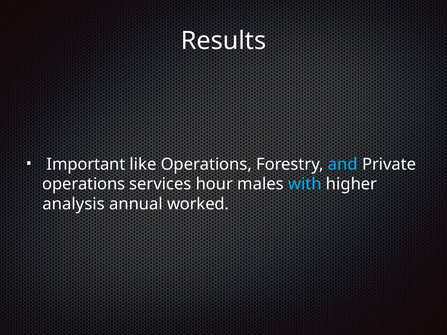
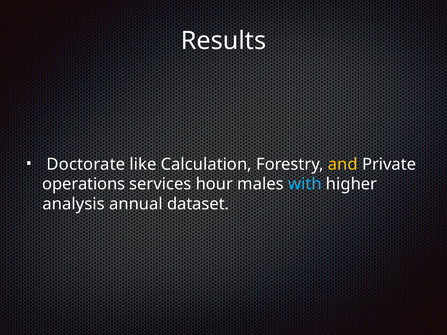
Important: Important -> Doctorate
like Operations: Operations -> Calculation
and colour: light blue -> yellow
worked: worked -> dataset
